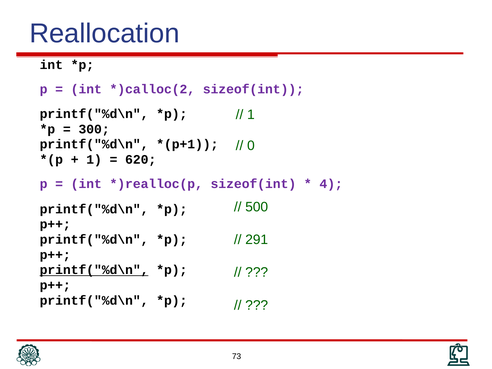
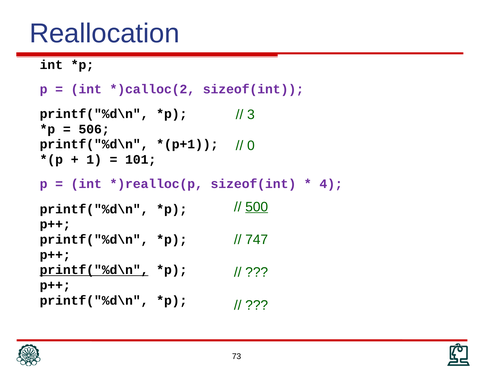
1 at (251, 115): 1 -> 3
300: 300 -> 506
620: 620 -> 101
500 underline: none -> present
291: 291 -> 747
